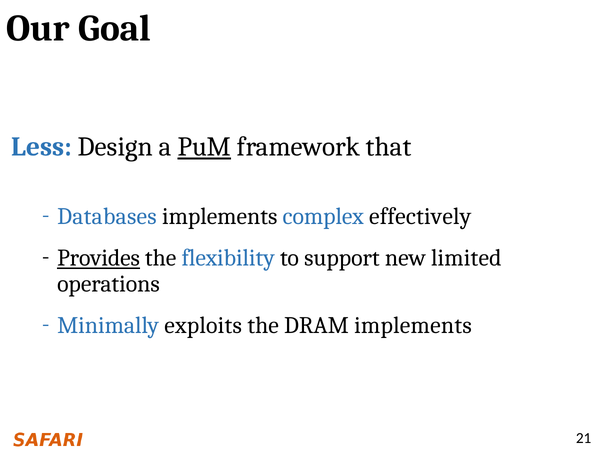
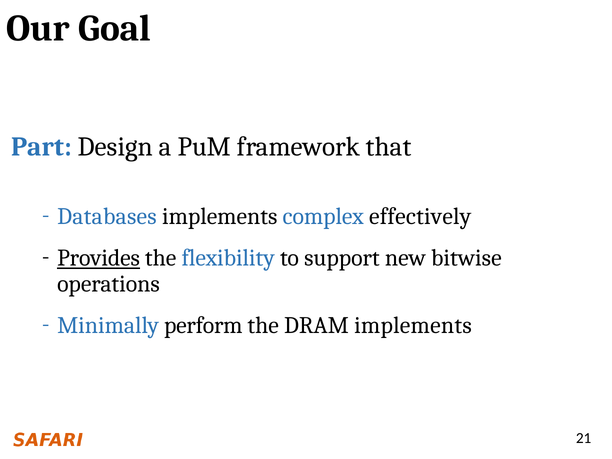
Less: Less -> Part
PuM underline: present -> none
limited: limited -> bitwise
exploits: exploits -> perform
